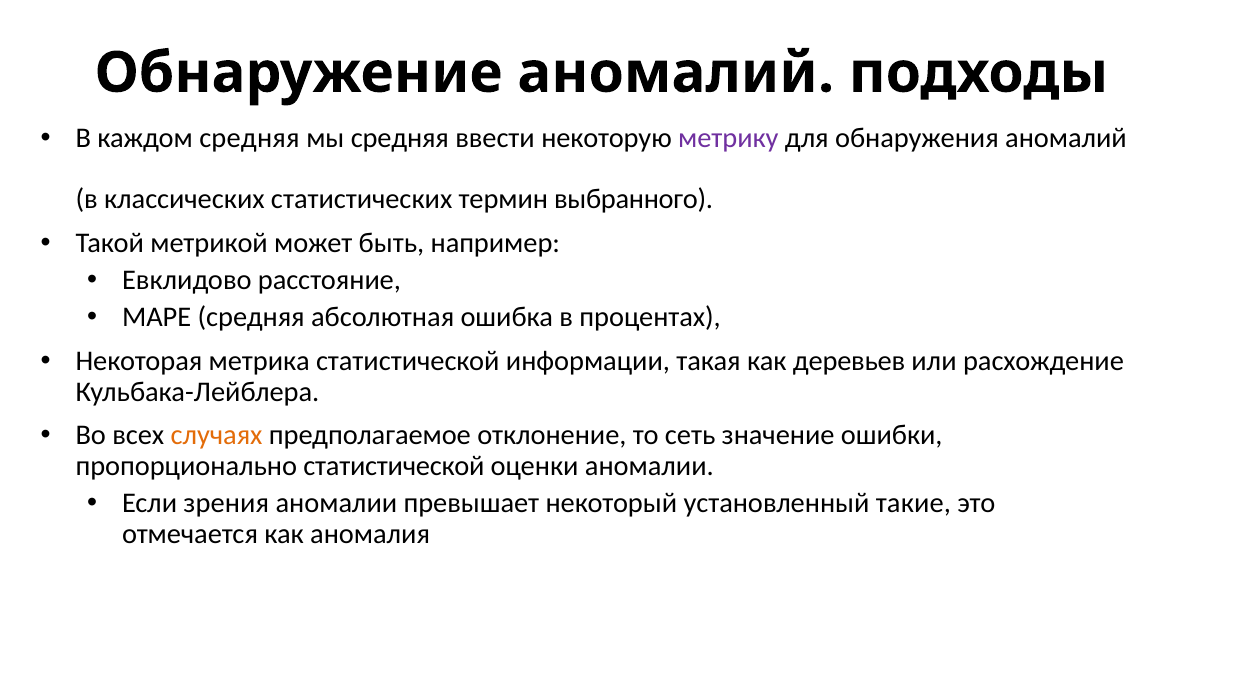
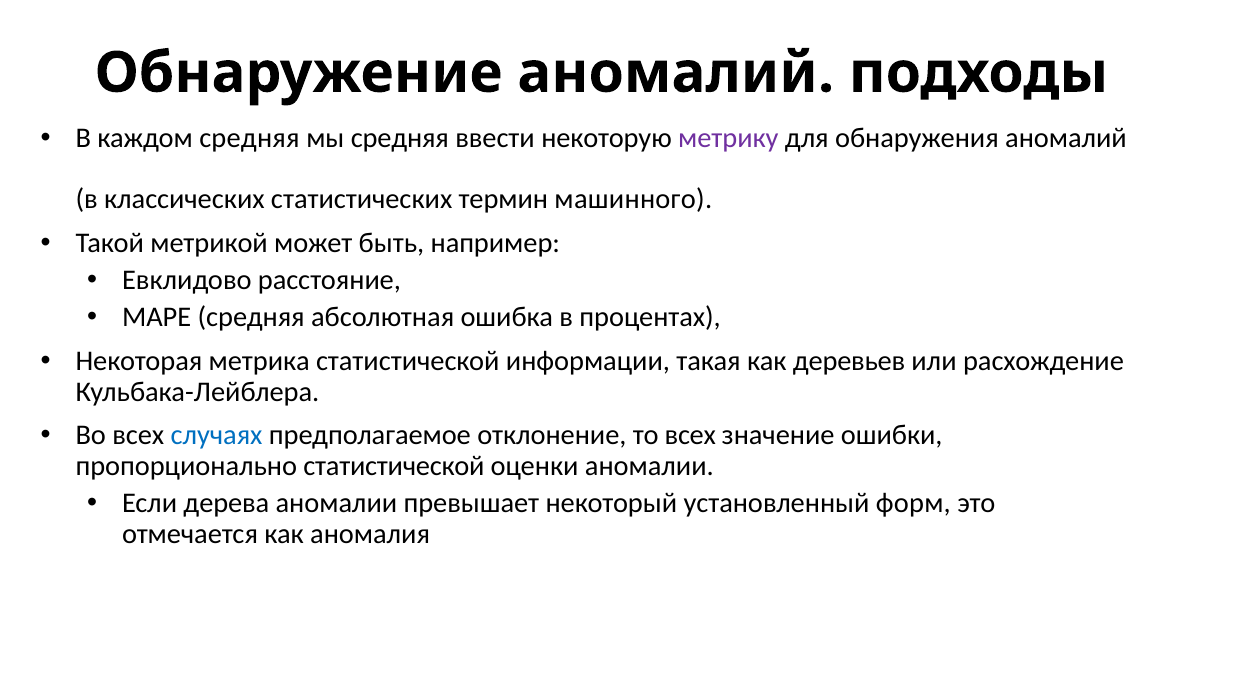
выбранного: выбранного -> машинного
случаях colour: orange -> blue
то сеть: сеть -> всех
зрения: зрения -> дерева
такие: такие -> форм
